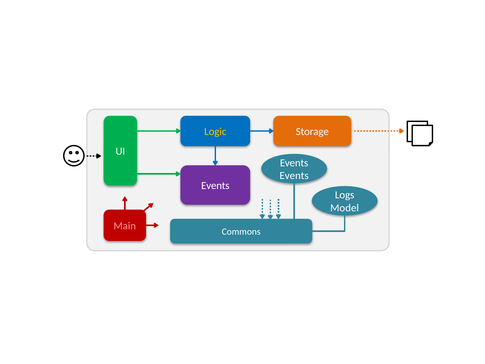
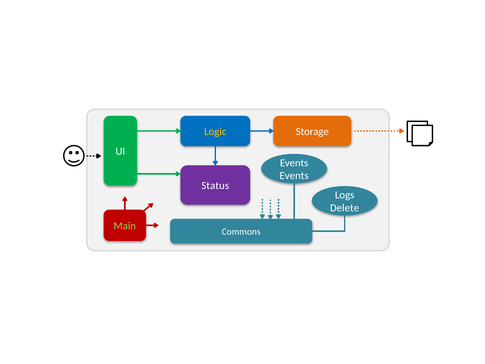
Events at (215, 186): Events -> Status
Model: Model -> Delete
Main colour: pink -> light green
